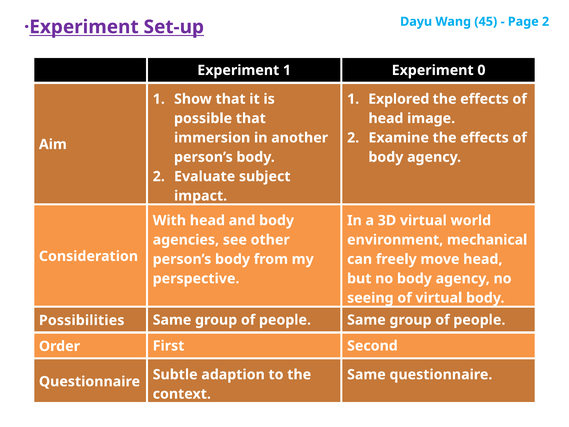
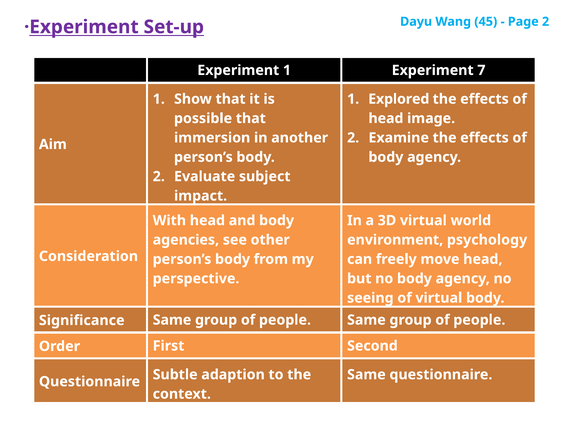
0: 0 -> 7
mechanical: mechanical -> psychology
Possibilities: Possibilities -> Significance
